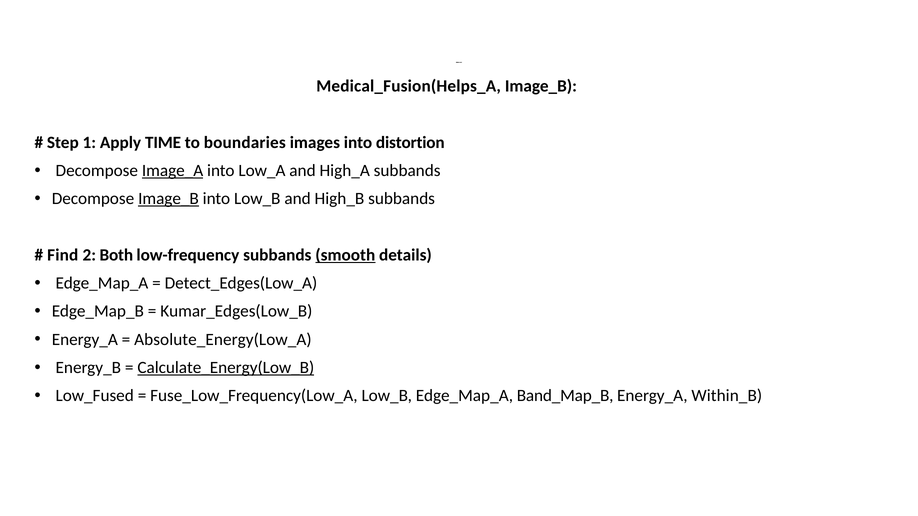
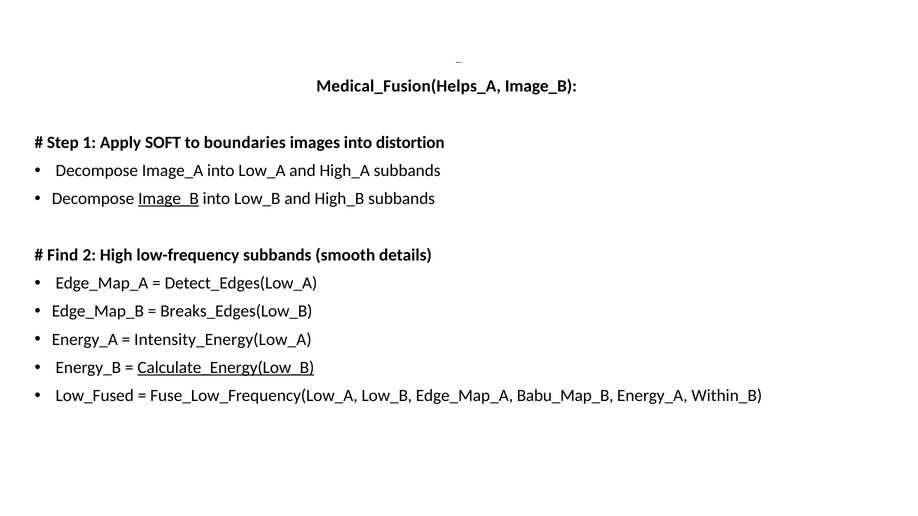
TIME: TIME -> SOFT
Image_A underline: present -> none
Both: Both -> High
smooth underline: present -> none
Kumar_Edges(Low_B: Kumar_Edges(Low_B -> Breaks_Edges(Low_B
Absolute_Energy(Low_A: Absolute_Energy(Low_A -> Intensity_Energy(Low_A
Band_Map_B: Band_Map_B -> Babu_Map_B
